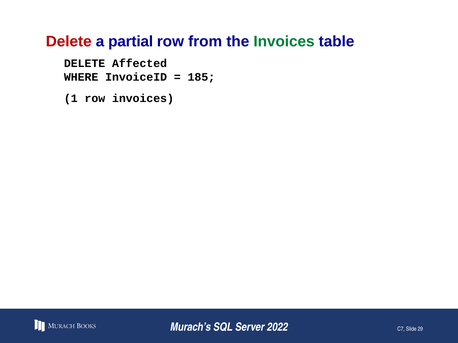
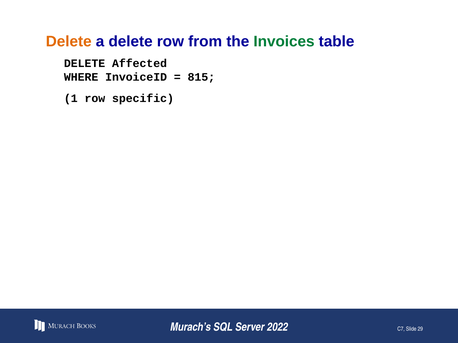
Delete at (69, 42) colour: red -> orange
a partial: partial -> delete
185: 185 -> 815
row invoices: invoices -> specific
